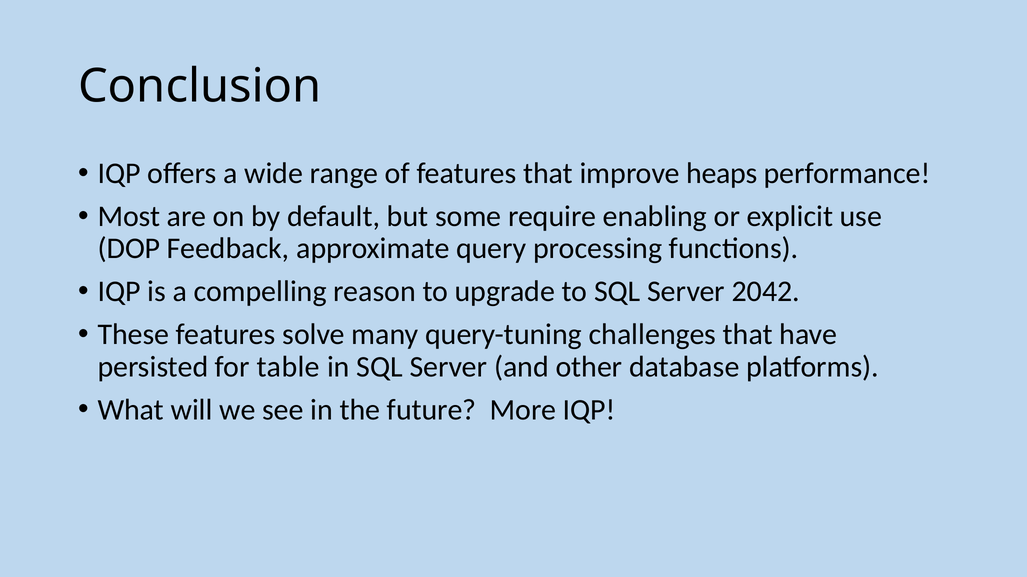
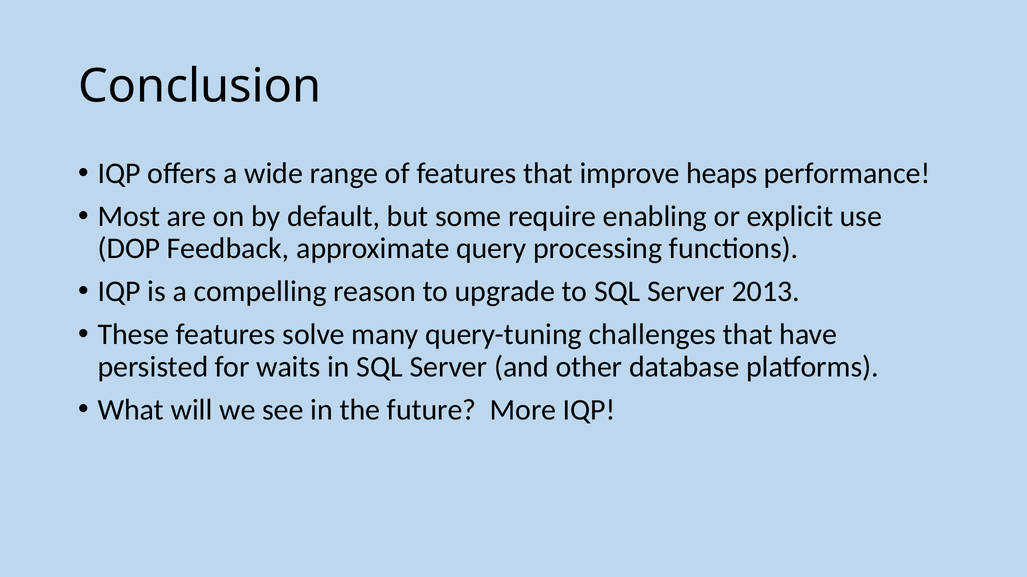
2042: 2042 -> 2013
table: table -> waits
